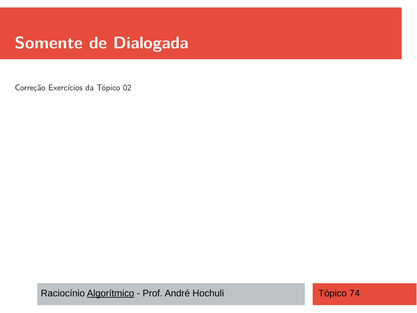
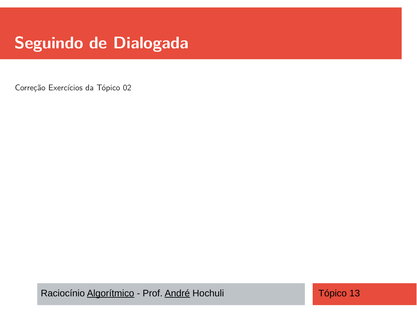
Somente: Somente -> Seguindo
André underline: none -> present
74: 74 -> 13
